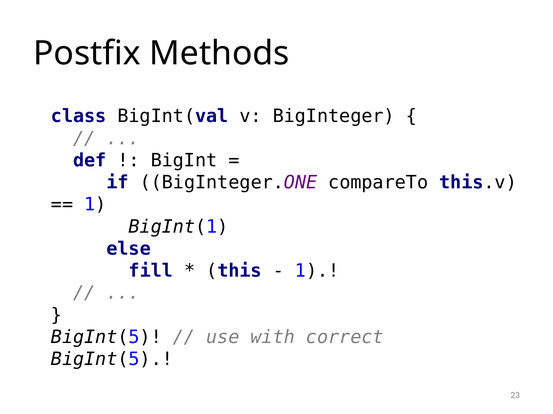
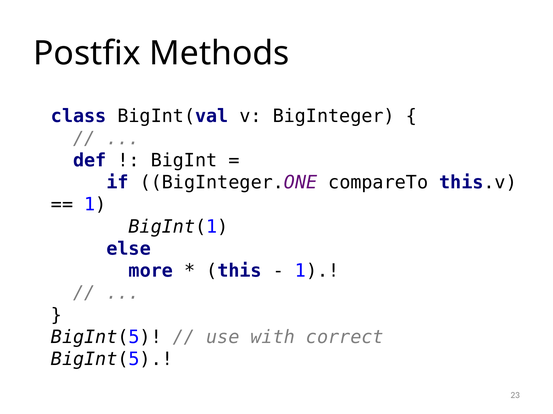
fill: fill -> more
